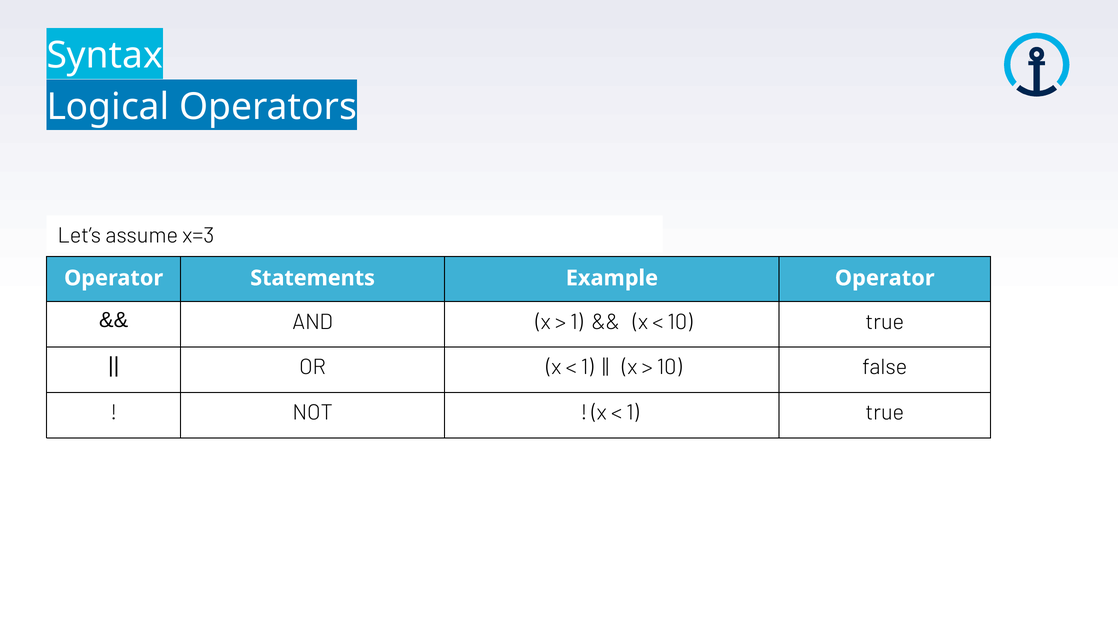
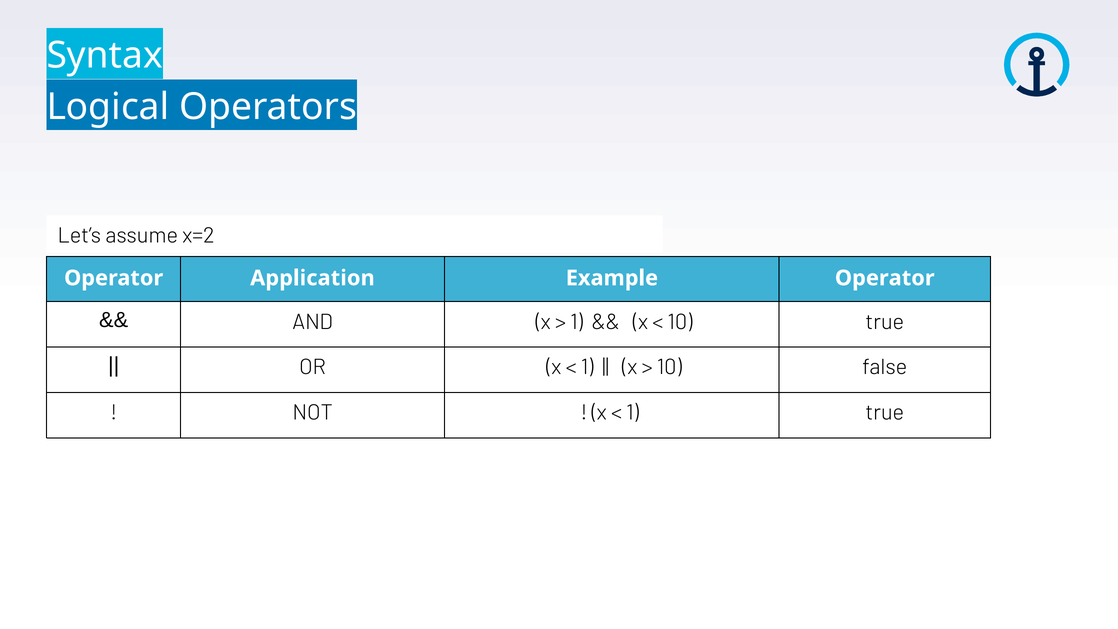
x=3: x=3 -> x=2
Statements: Statements -> Application
